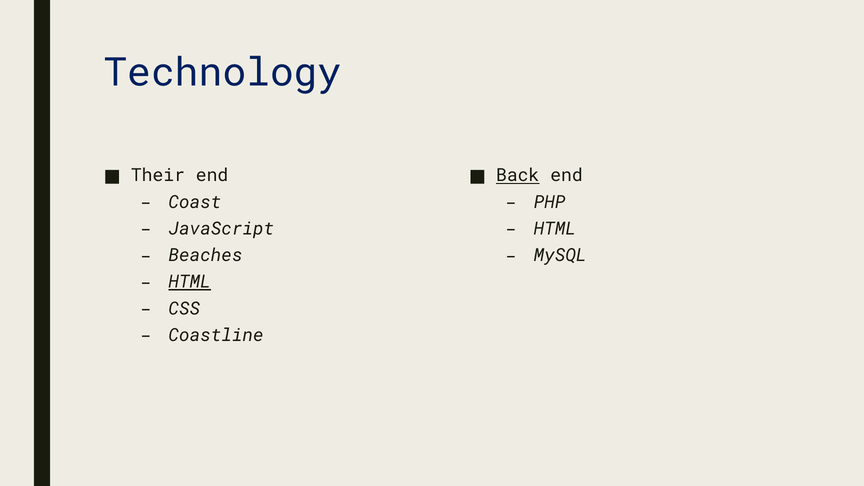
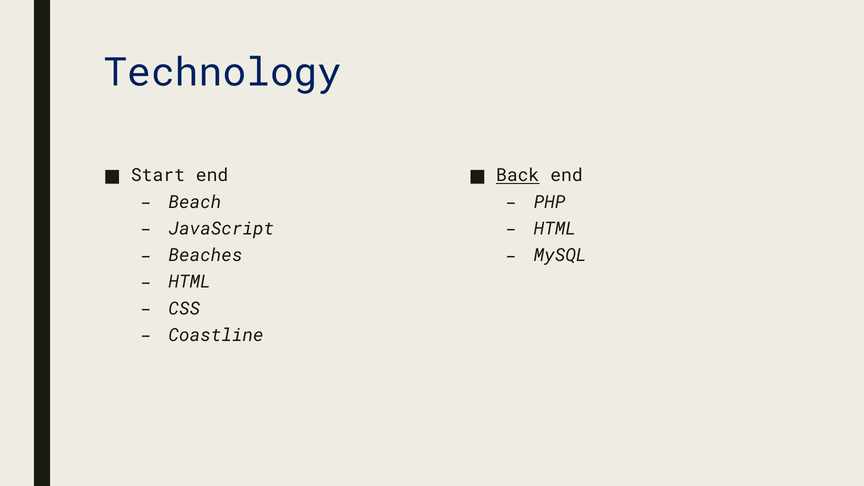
Their: Their -> Start
Coast: Coast -> Beach
HTML at (190, 282) underline: present -> none
